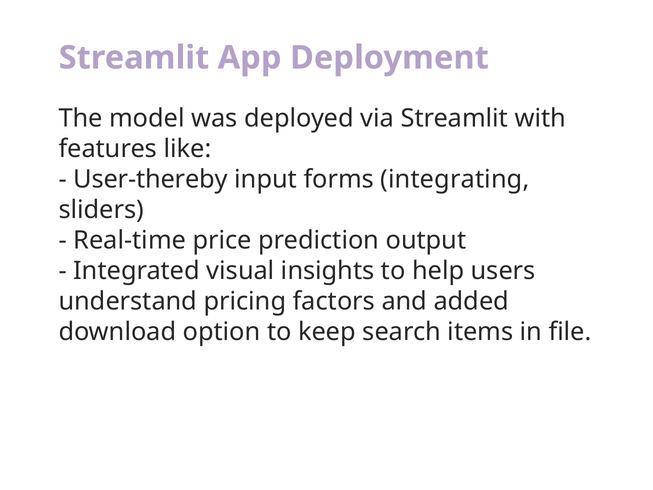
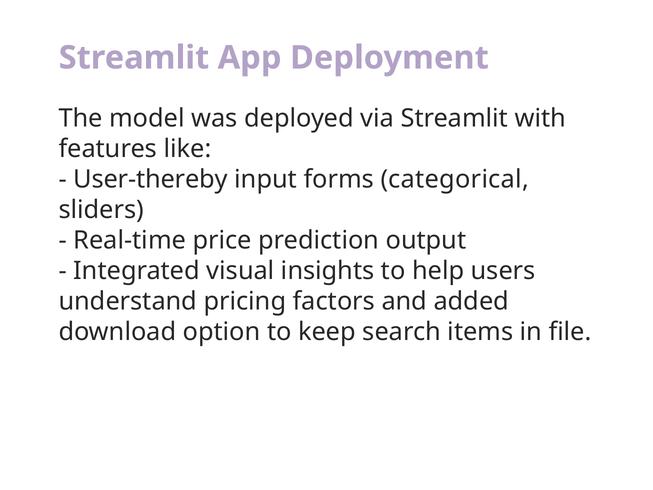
integrating: integrating -> categorical
